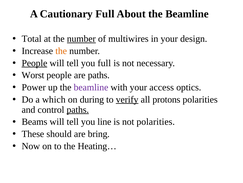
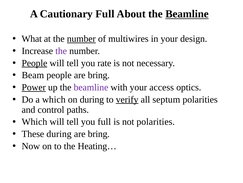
Beamline at (187, 14) underline: none -> present
Total: Total -> What
the at (61, 51) colour: orange -> purple
you full: full -> rate
Worst: Worst -> Beam
people are paths: paths -> bring
Power underline: none -> present
protons: protons -> septum
paths at (78, 109) underline: present -> none
Beams at (34, 121): Beams -> Which
you line: line -> full
These should: should -> during
